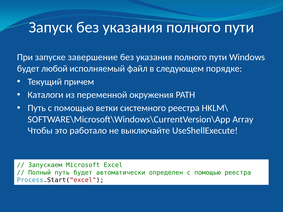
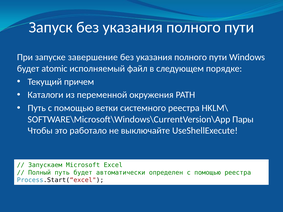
любой: любой -> atomic
Array: Array -> Пары
